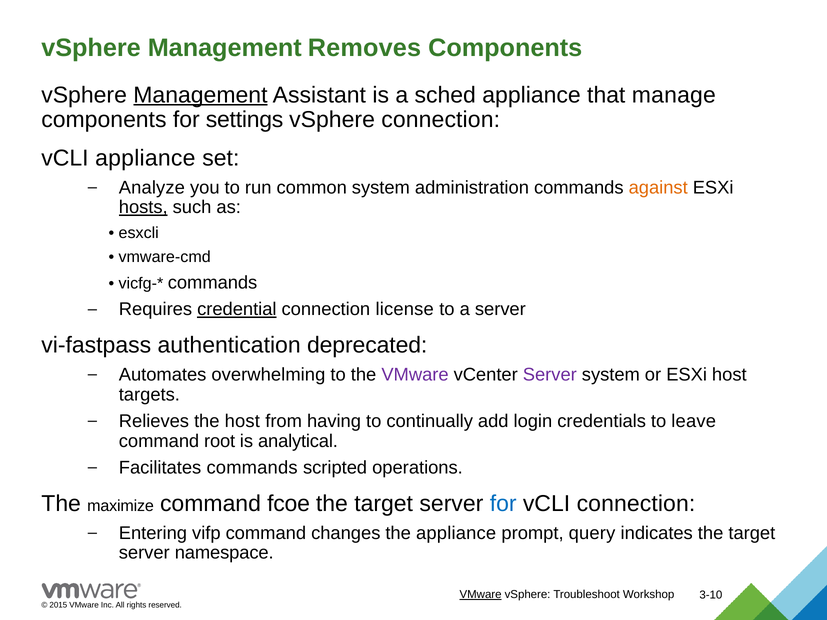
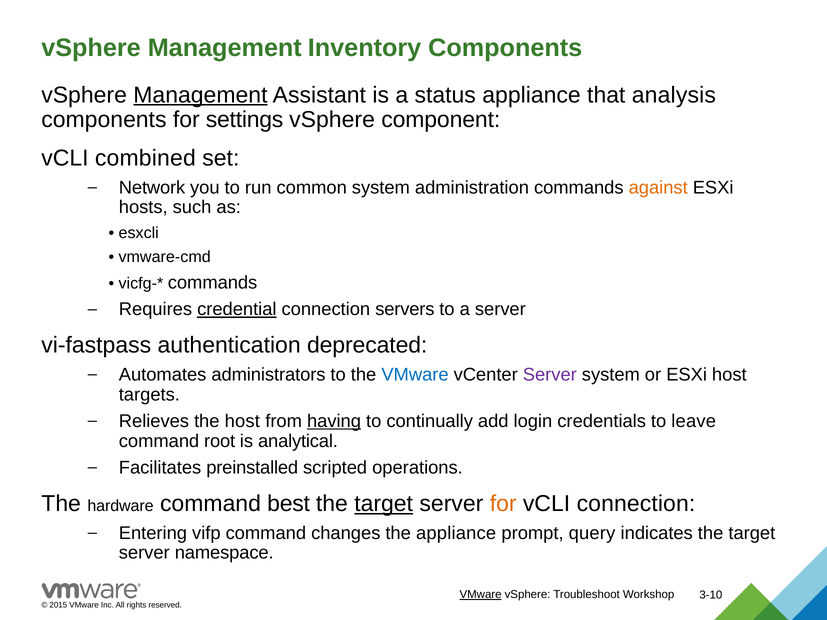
Removes: Removes -> Inventory
sched: sched -> status
manage: manage -> analysis
vSphere connection: connection -> component
vCLI appliance: appliance -> combined
Analyze: Analyze -> Network
hosts underline: present -> none
license: license -> servers
overwhelming: overwhelming -> administrators
VMware at (415, 375) colour: purple -> blue
having underline: none -> present
Facilitates commands: commands -> preinstalled
maximize: maximize -> hardware
fcoe: fcoe -> best
target at (384, 504) underline: none -> present
for at (503, 504) colour: blue -> orange
